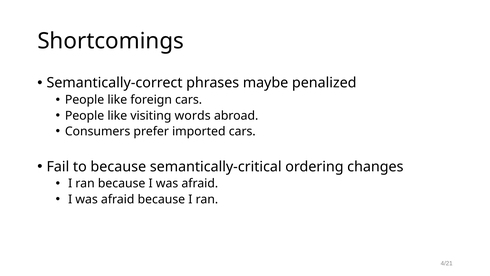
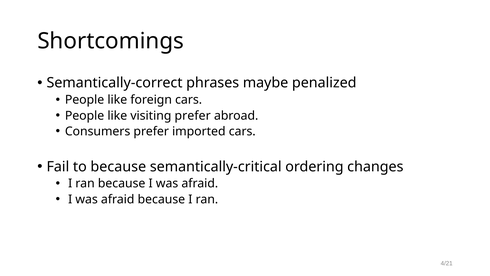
visiting words: words -> prefer
